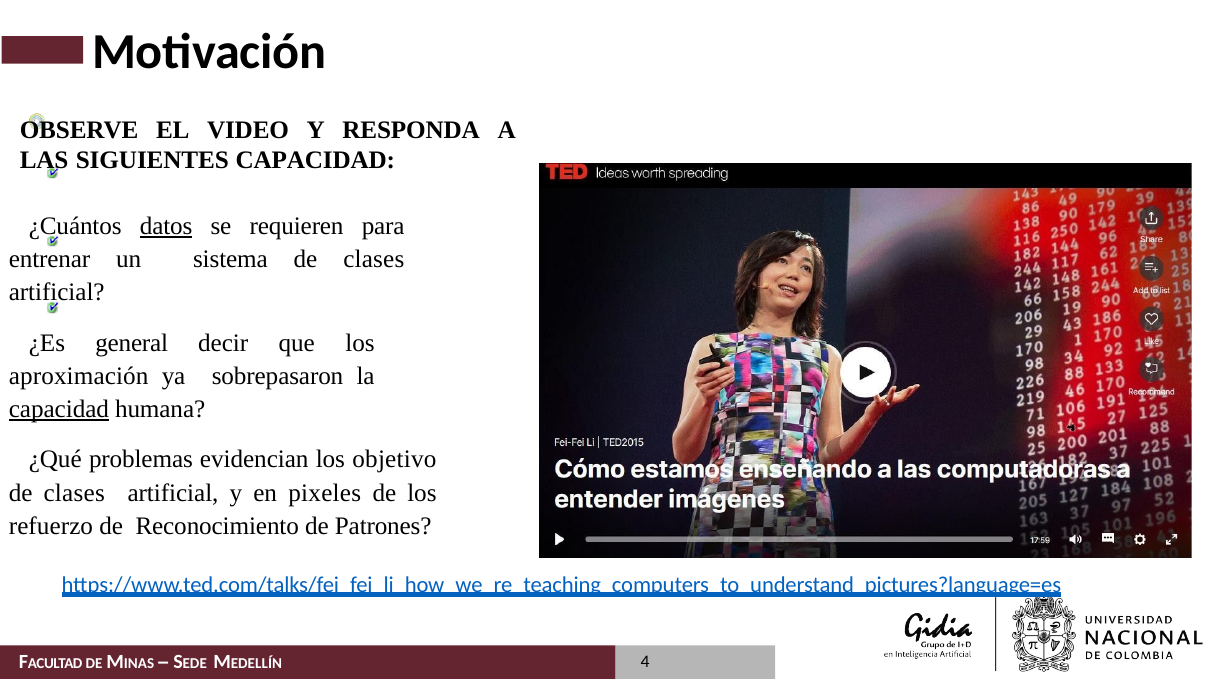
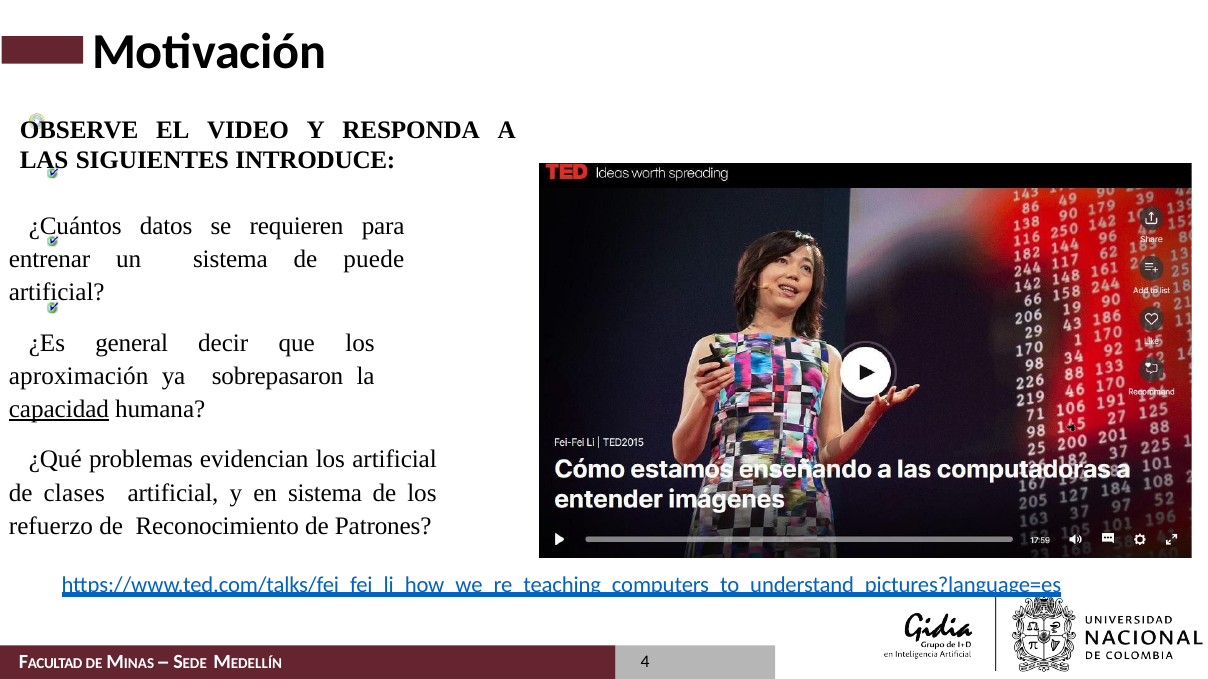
SIGUIENTES CAPACIDAD: CAPACIDAD -> INTRODUCE
datos underline: present -> none
sistema de clases: clases -> puede
los objetivo: objetivo -> artificial
en pixeles: pixeles -> sistema
